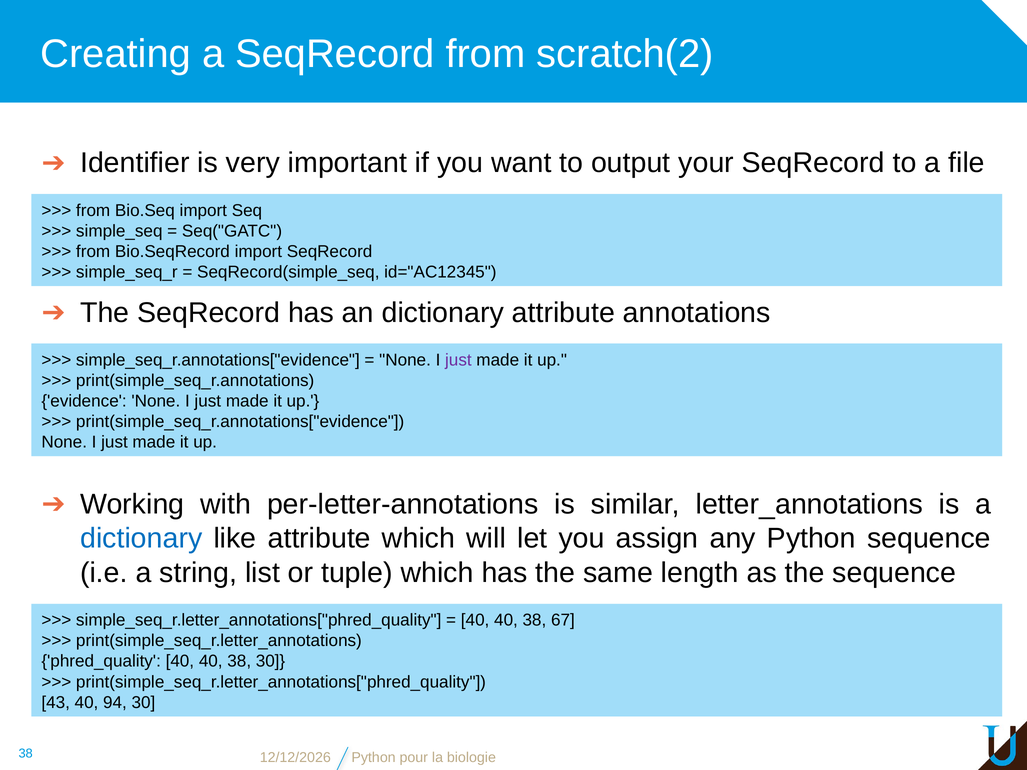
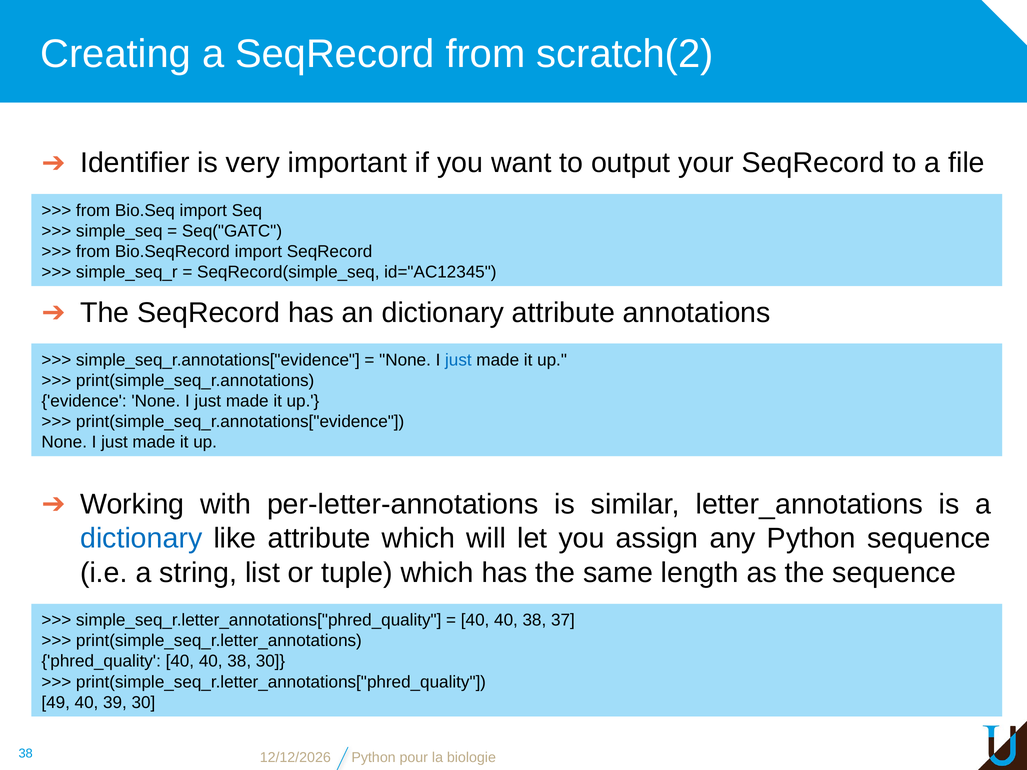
just at (458, 360) colour: purple -> blue
67: 67 -> 37
43: 43 -> 49
94: 94 -> 39
